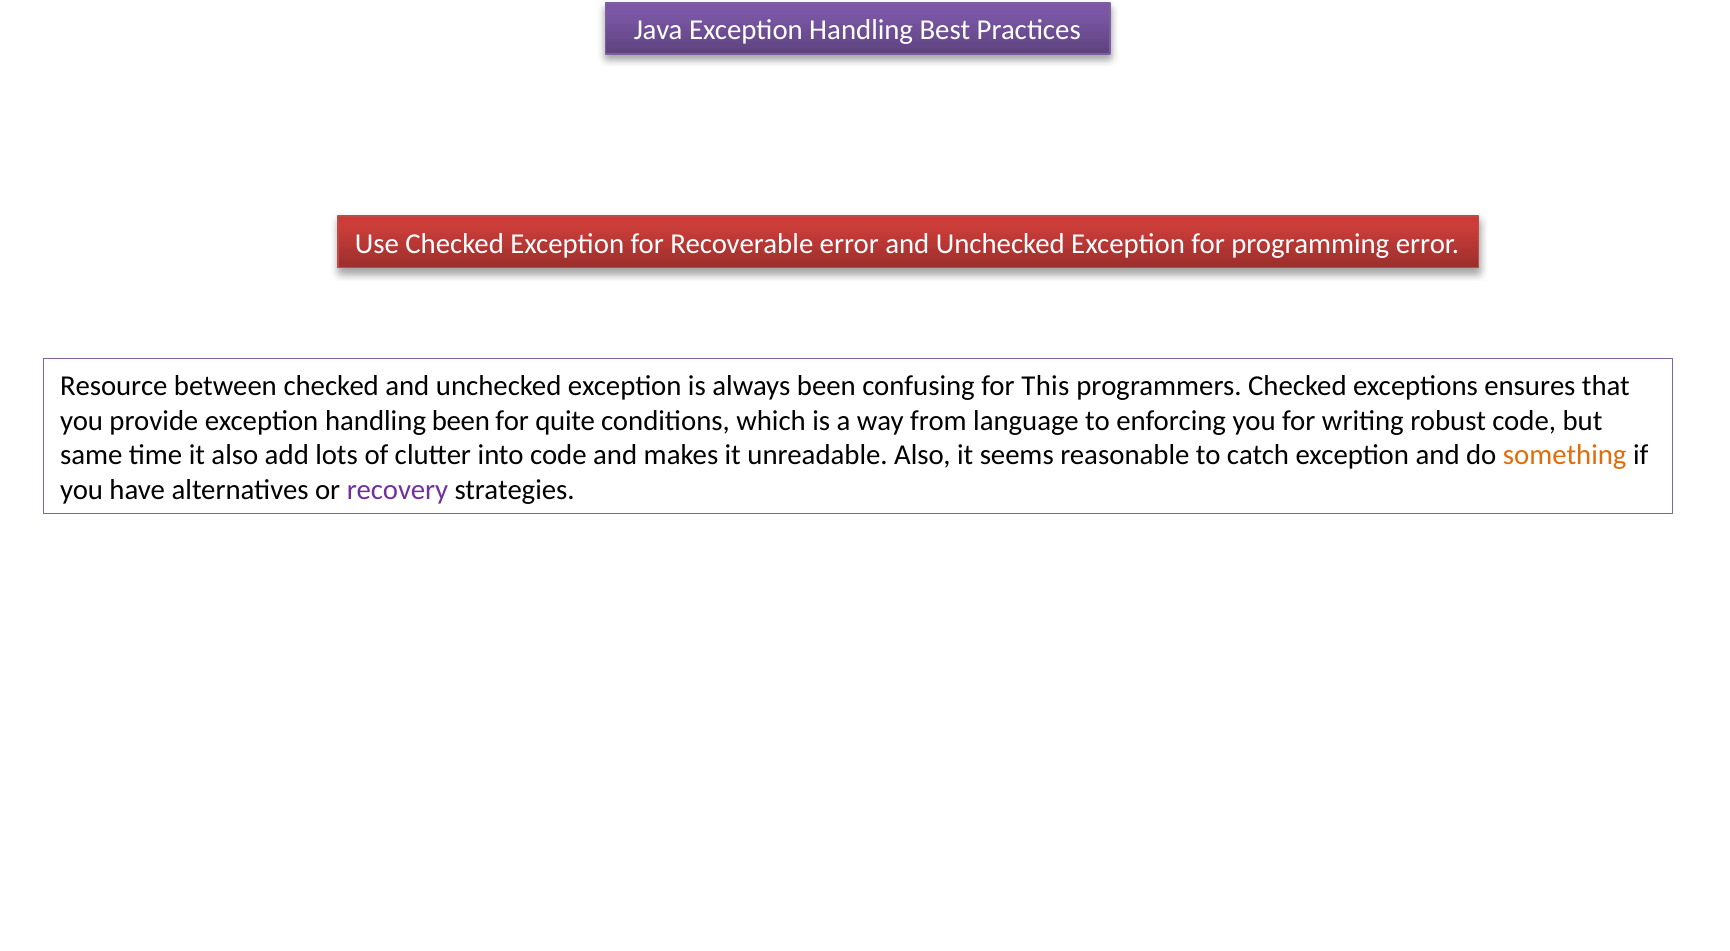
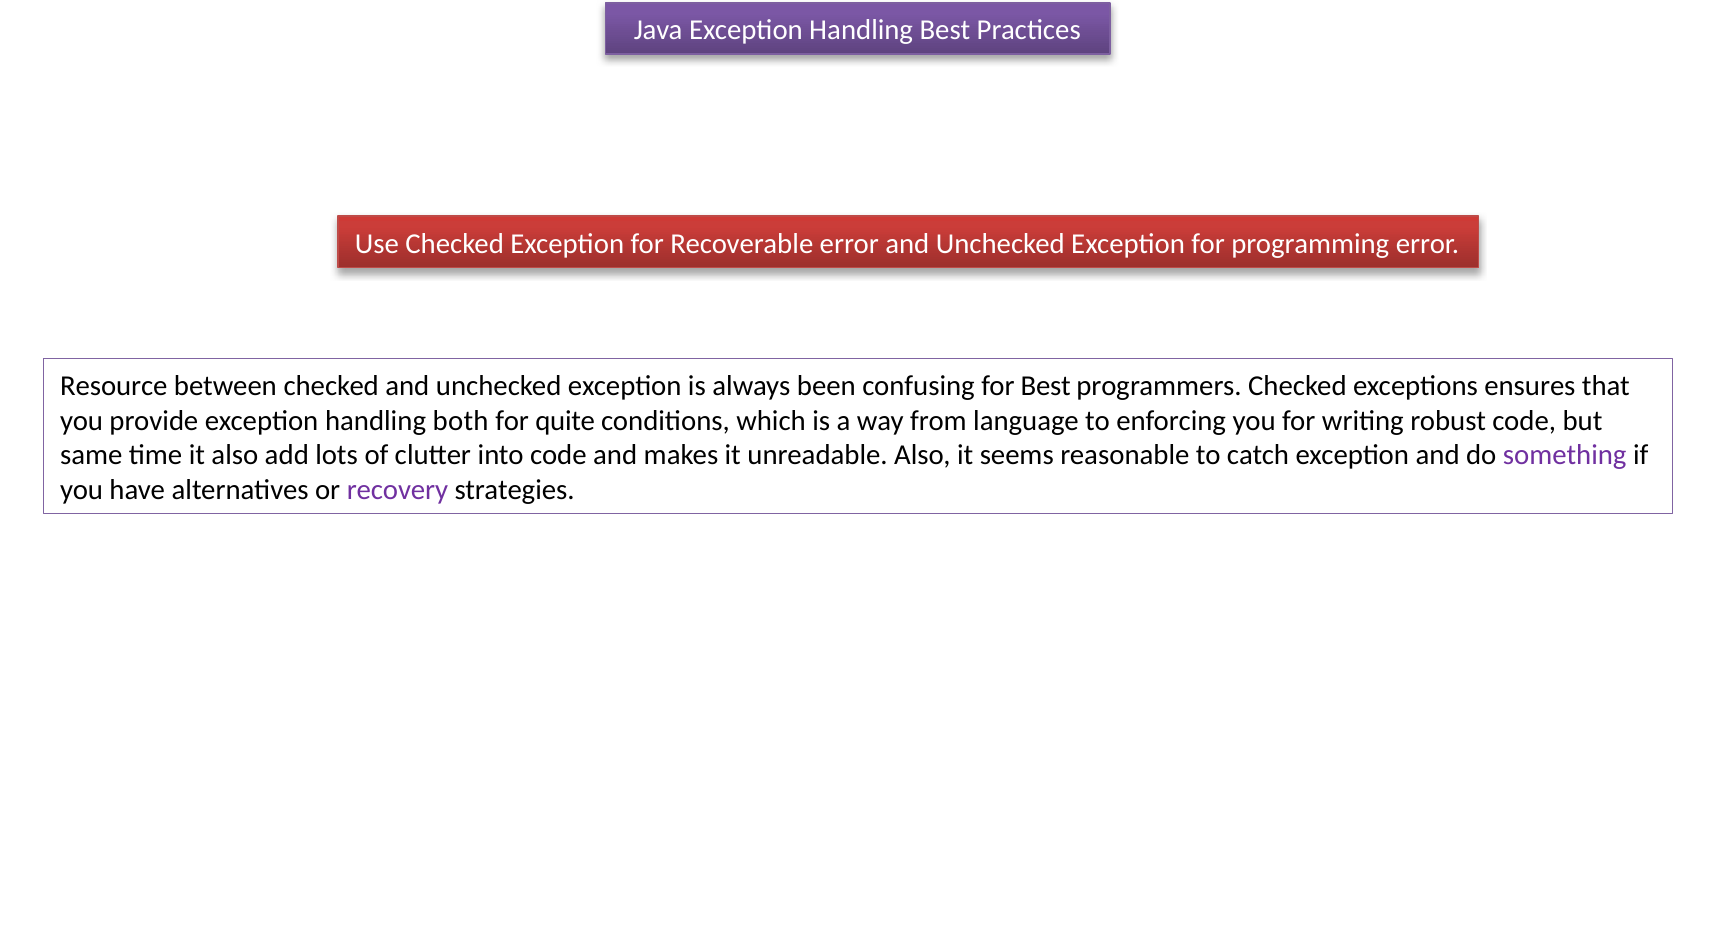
for This: This -> Best
handling been: been -> both
something colour: orange -> purple
